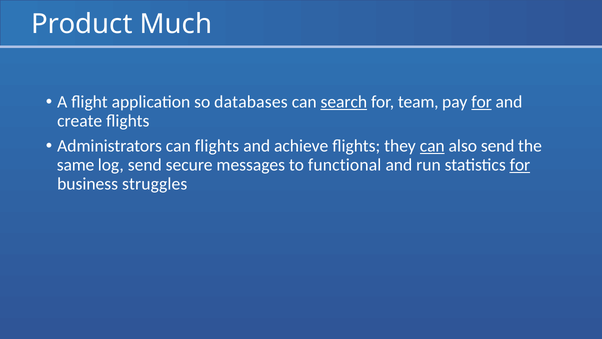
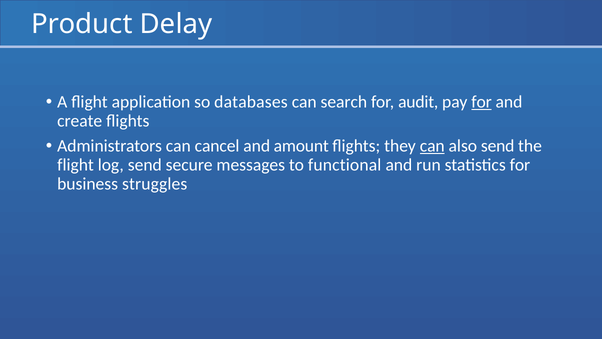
Much: Much -> Delay
search underline: present -> none
team: team -> audit
can flights: flights -> cancel
achieve: achieve -> amount
same at (76, 165): same -> flight
for at (520, 165) underline: present -> none
